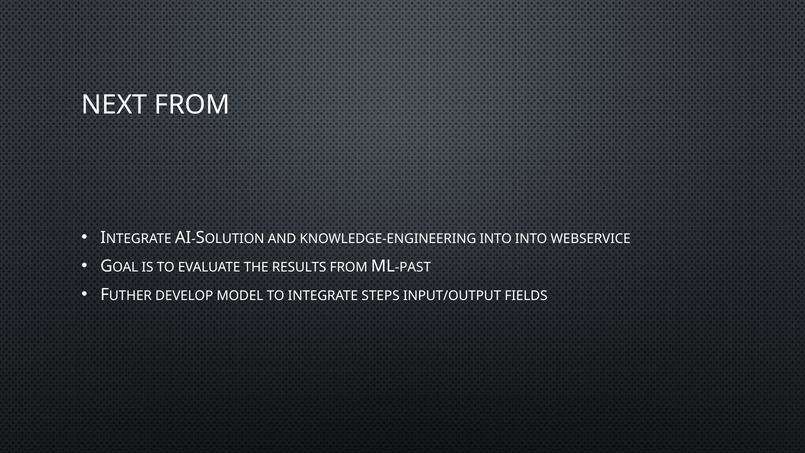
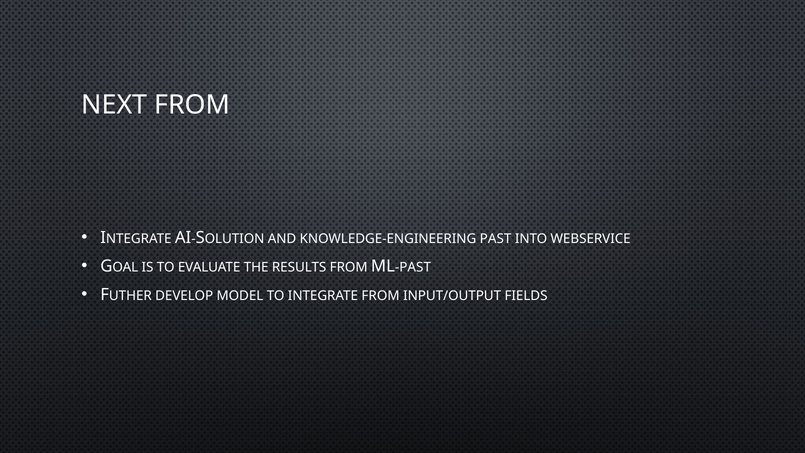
KNOWLEDGE-ENGINEERING INTO: INTO -> PAST
INTEGRATE STEPS: STEPS -> FROM
